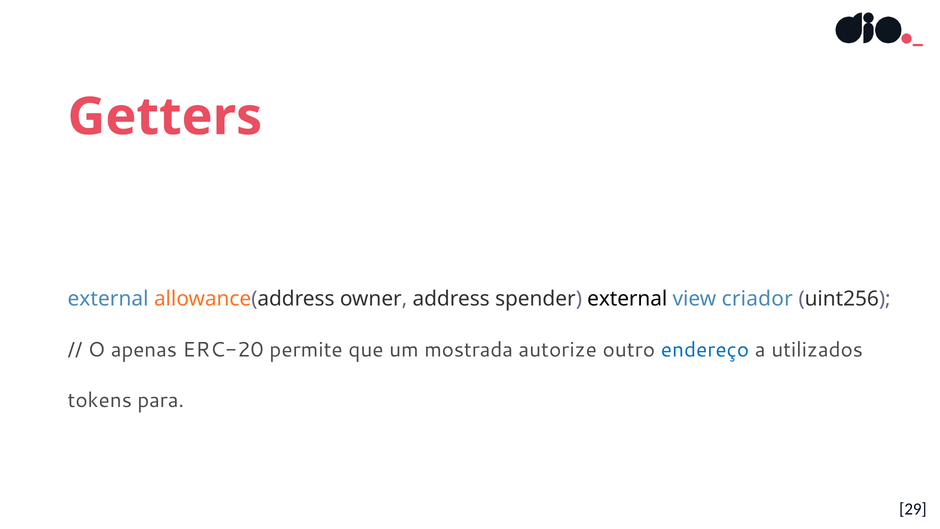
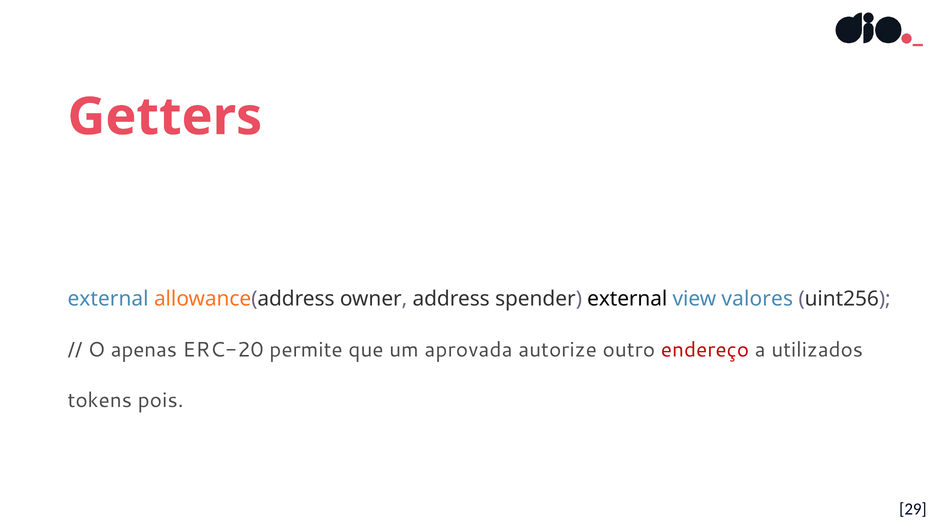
criador: criador -> valores
mostrada: mostrada -> aprovada
endereço colour: blue -> red
para: para -> pois
